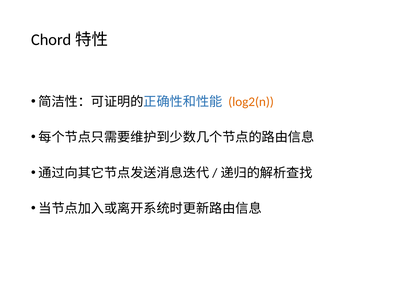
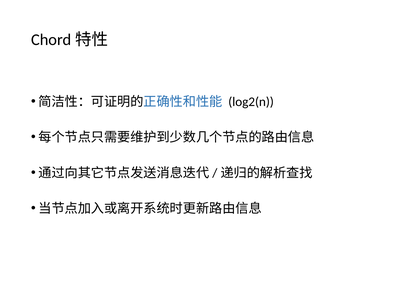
log2(n colour: orange -> black
